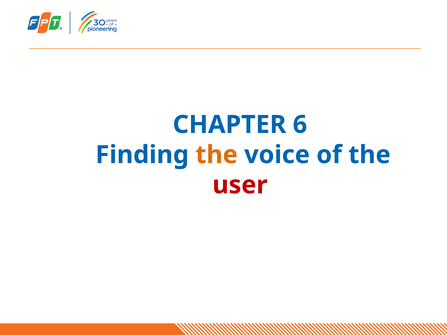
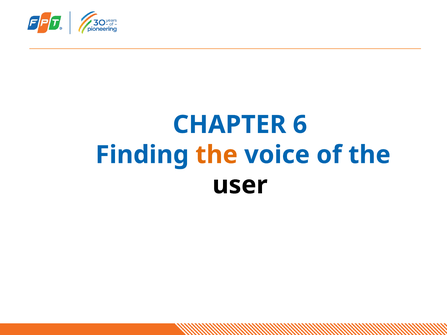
user colour: red -> black
